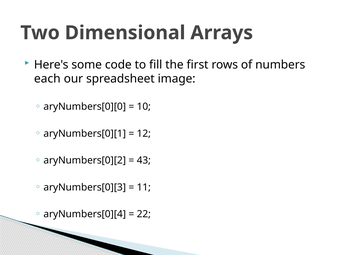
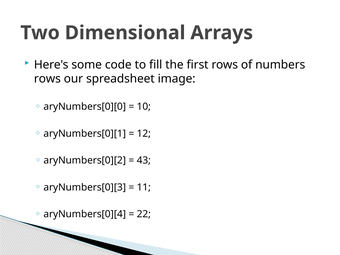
each at (47, 79): each -> rows
